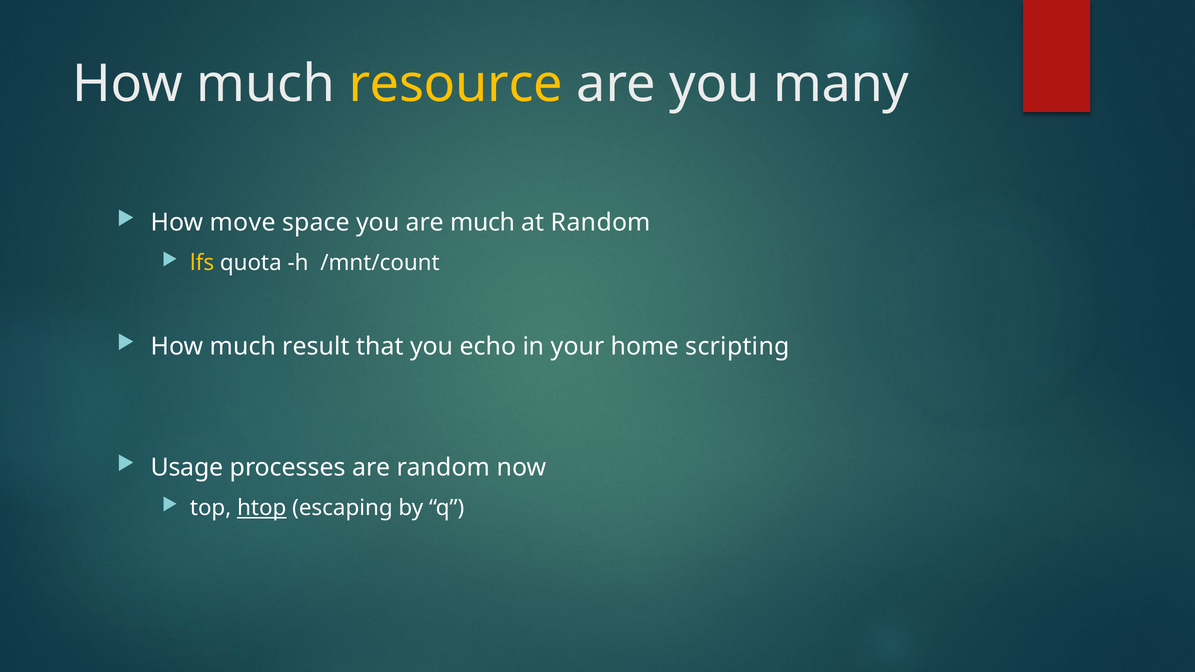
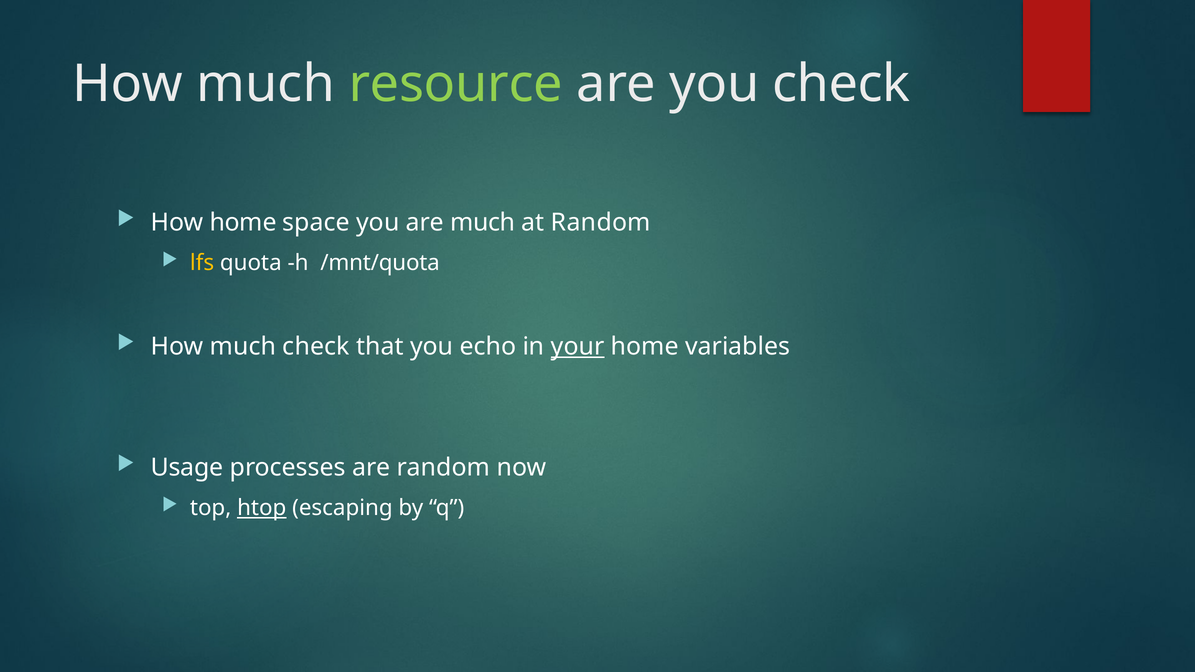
resource colour: yellow -> light green
you many: many -> check
How move: move -> home
/mnt/count: /mnt/count -> /mnt/quota
much result: result -> check
your underline: none -> present
scripting: scripting -> variables
